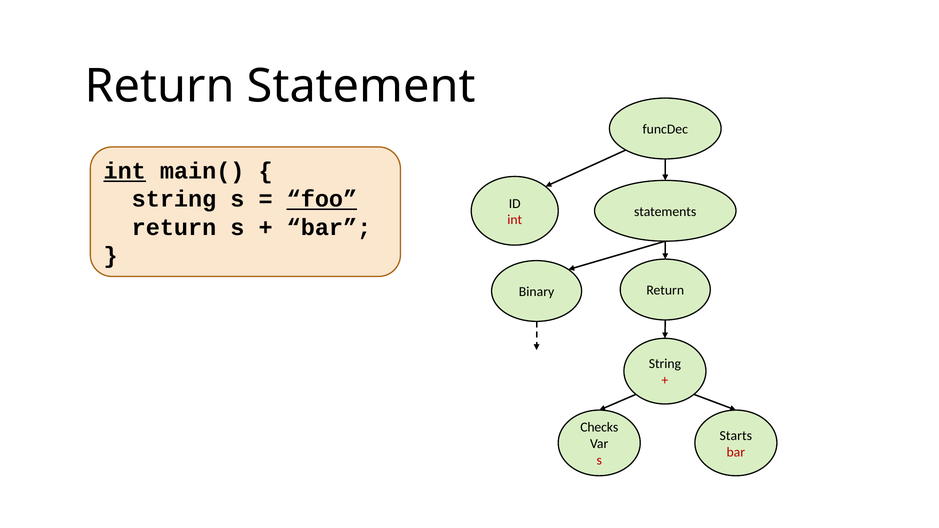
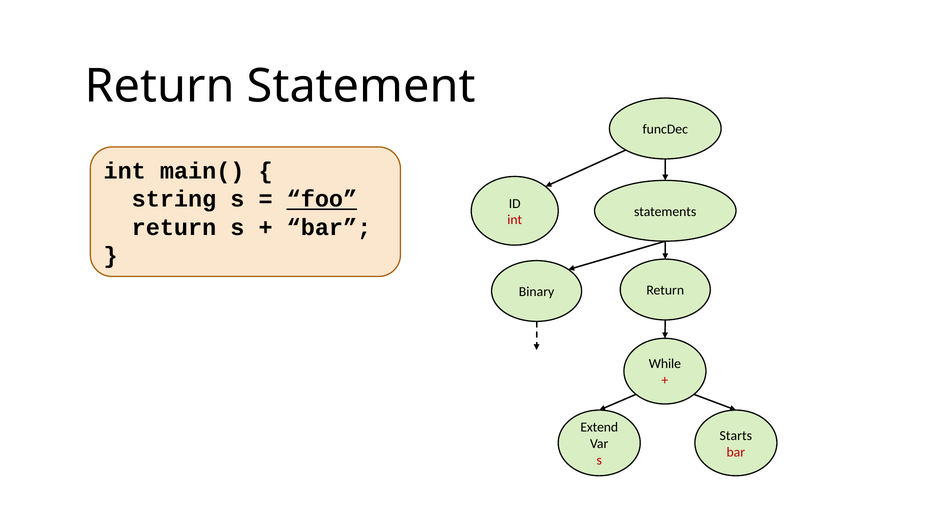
int at (125, 171) underline: present -> none
String at (665, 364): String -> While
Checks: Checks -> Extend
